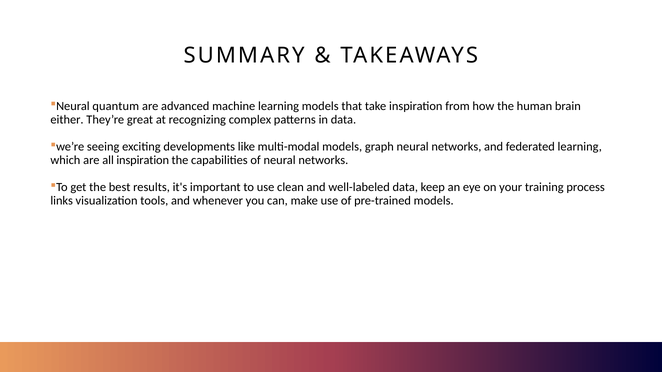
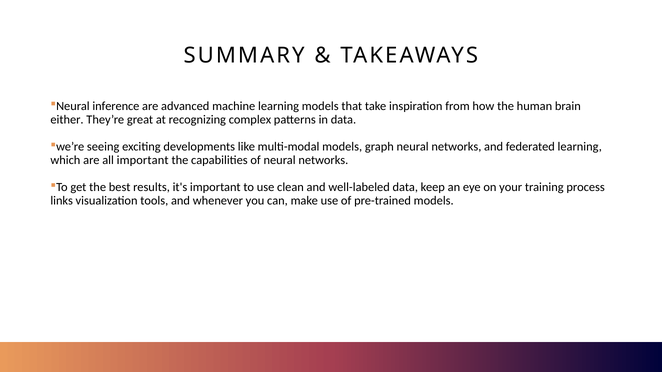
quantum: quantum -> inference
all inspiration: inspiration -> important
